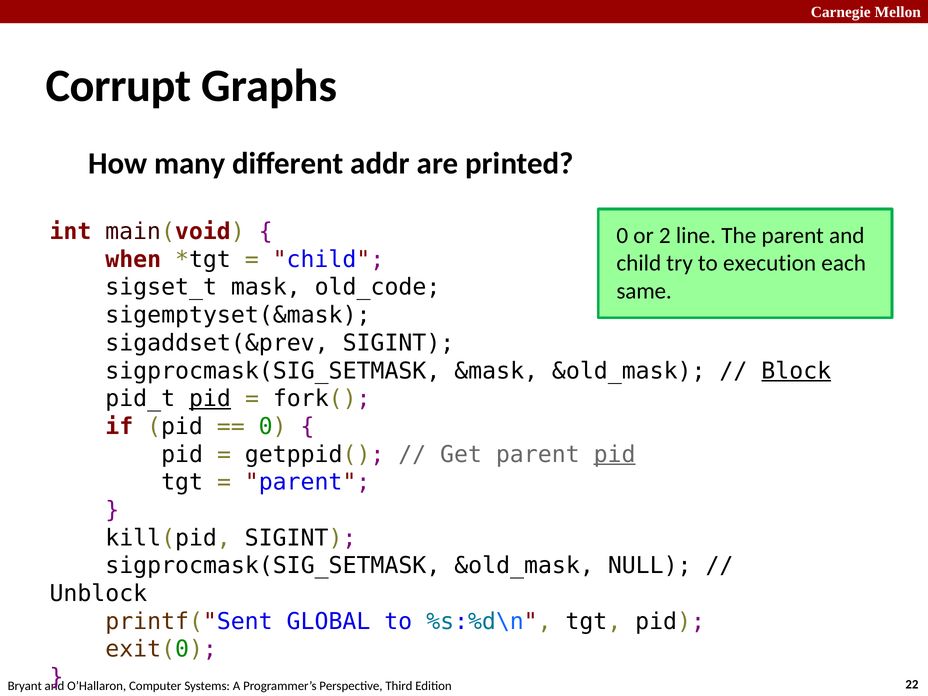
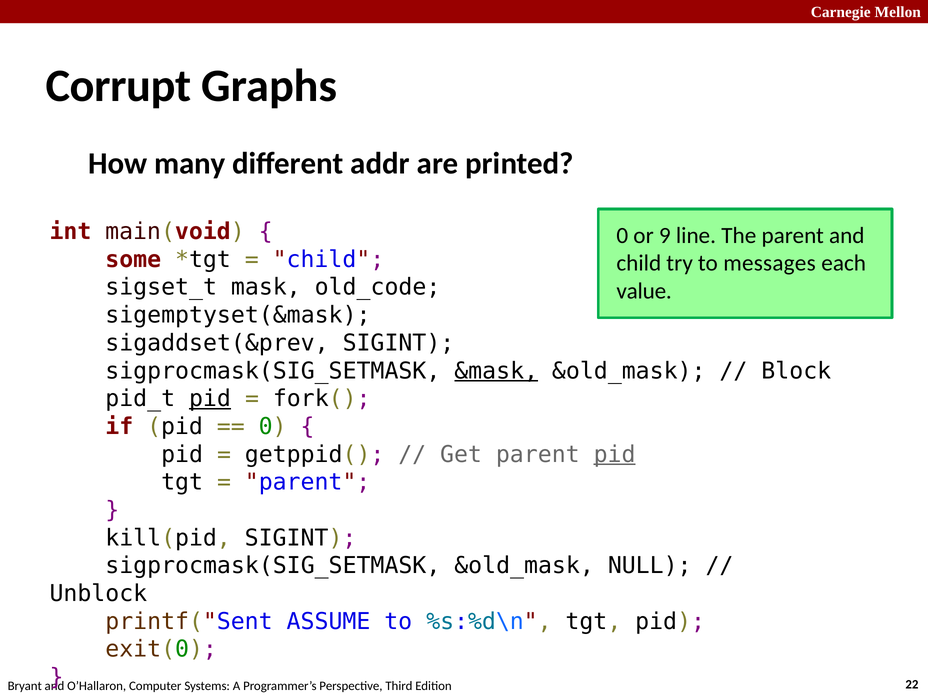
2: 2 -> 9
when: when -> some
execution: execution -> messages
same: same -> value
&mask underline: none -> present
Block underline: present -> none
GLOBAL: GLOBAL -> ASSUME
